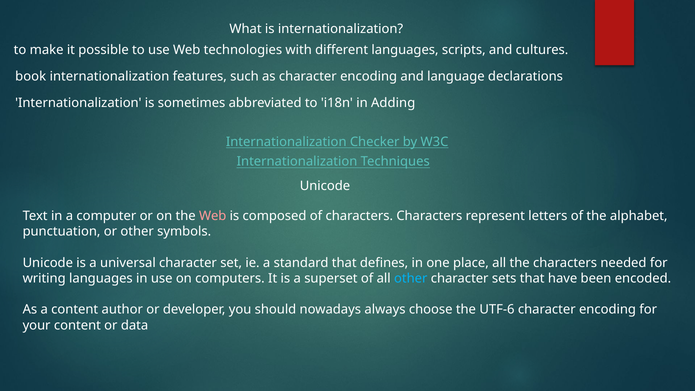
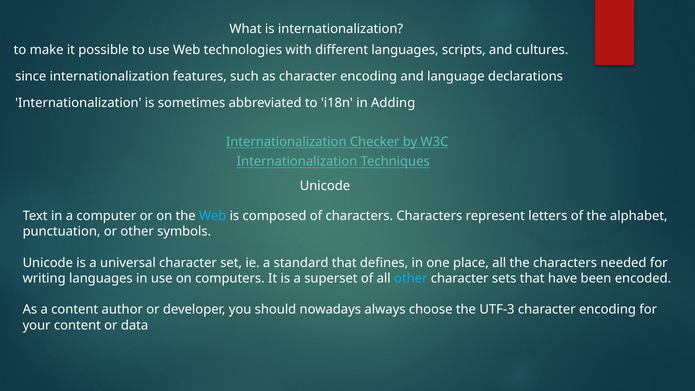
book: book -> since
Web at (213, 216) colour: pink -> light blue
UTF-6: UTF-6 -> UTF-3
